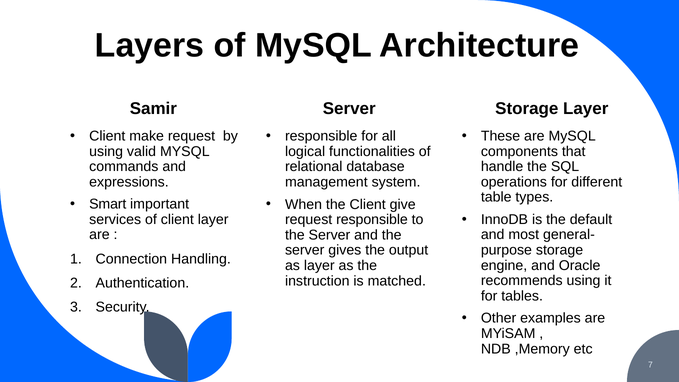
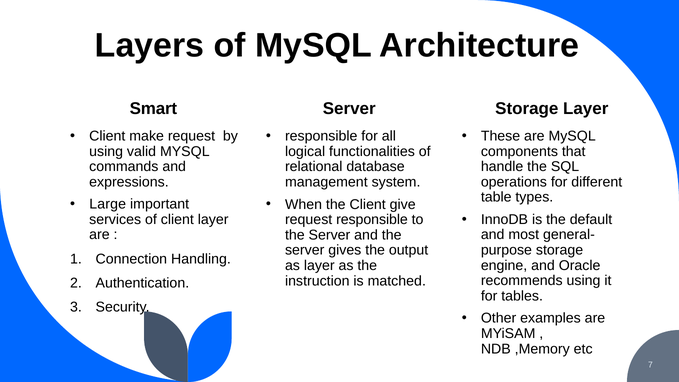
Samir: Samir -> Smart
Smart: Smart -> Large
